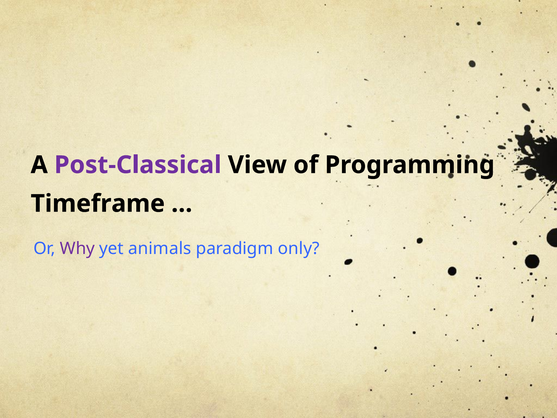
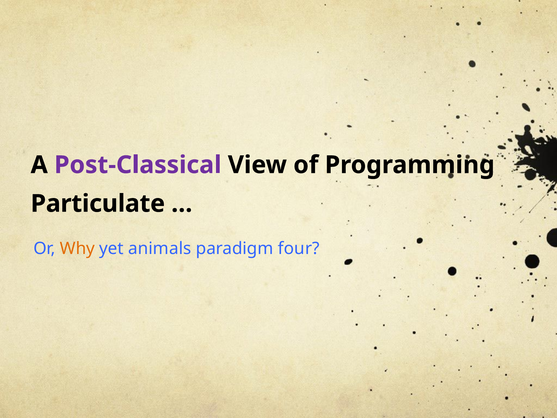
Timeframe: Timeframe -> Particulate
Why colour: purple -> orange
only: only -> four
